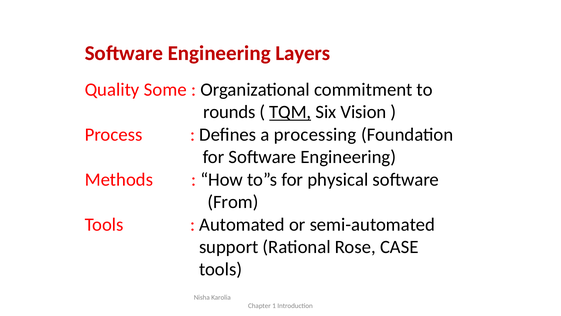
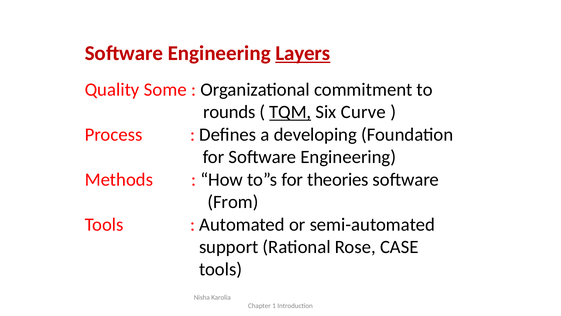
Layers underline: none -> present
Vision: Vision -> Curve
processing: processing -> developing
physical: physical -> theories
